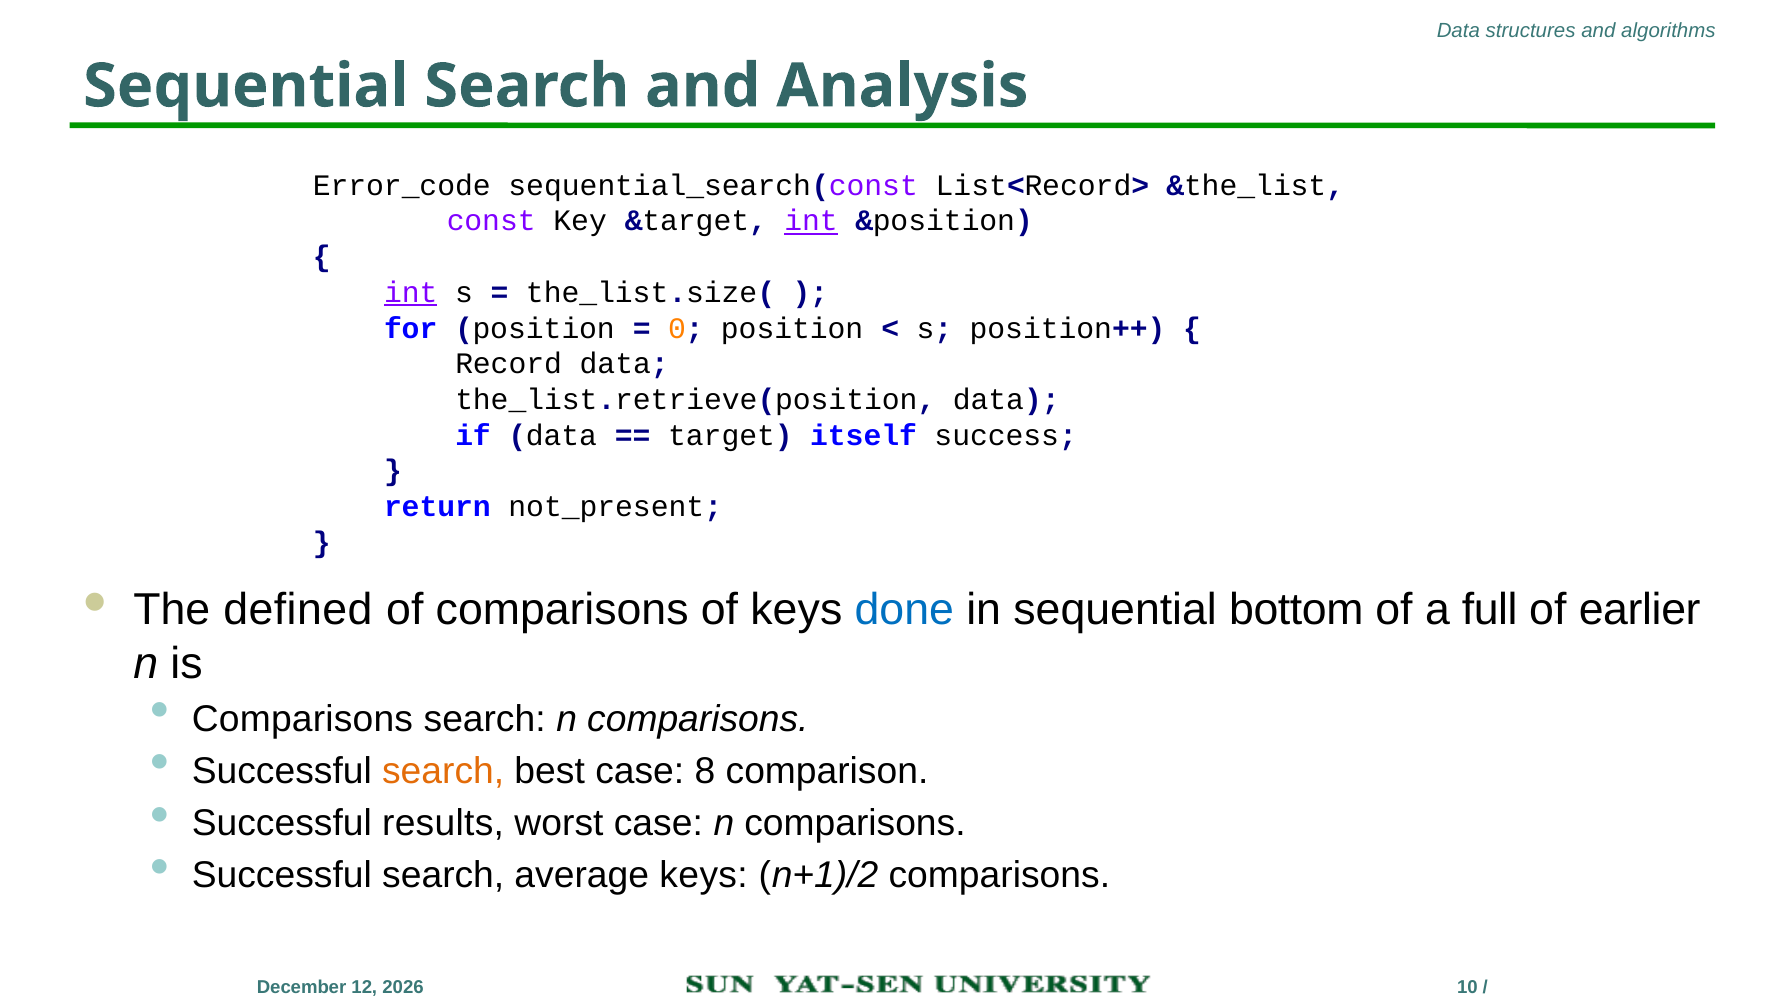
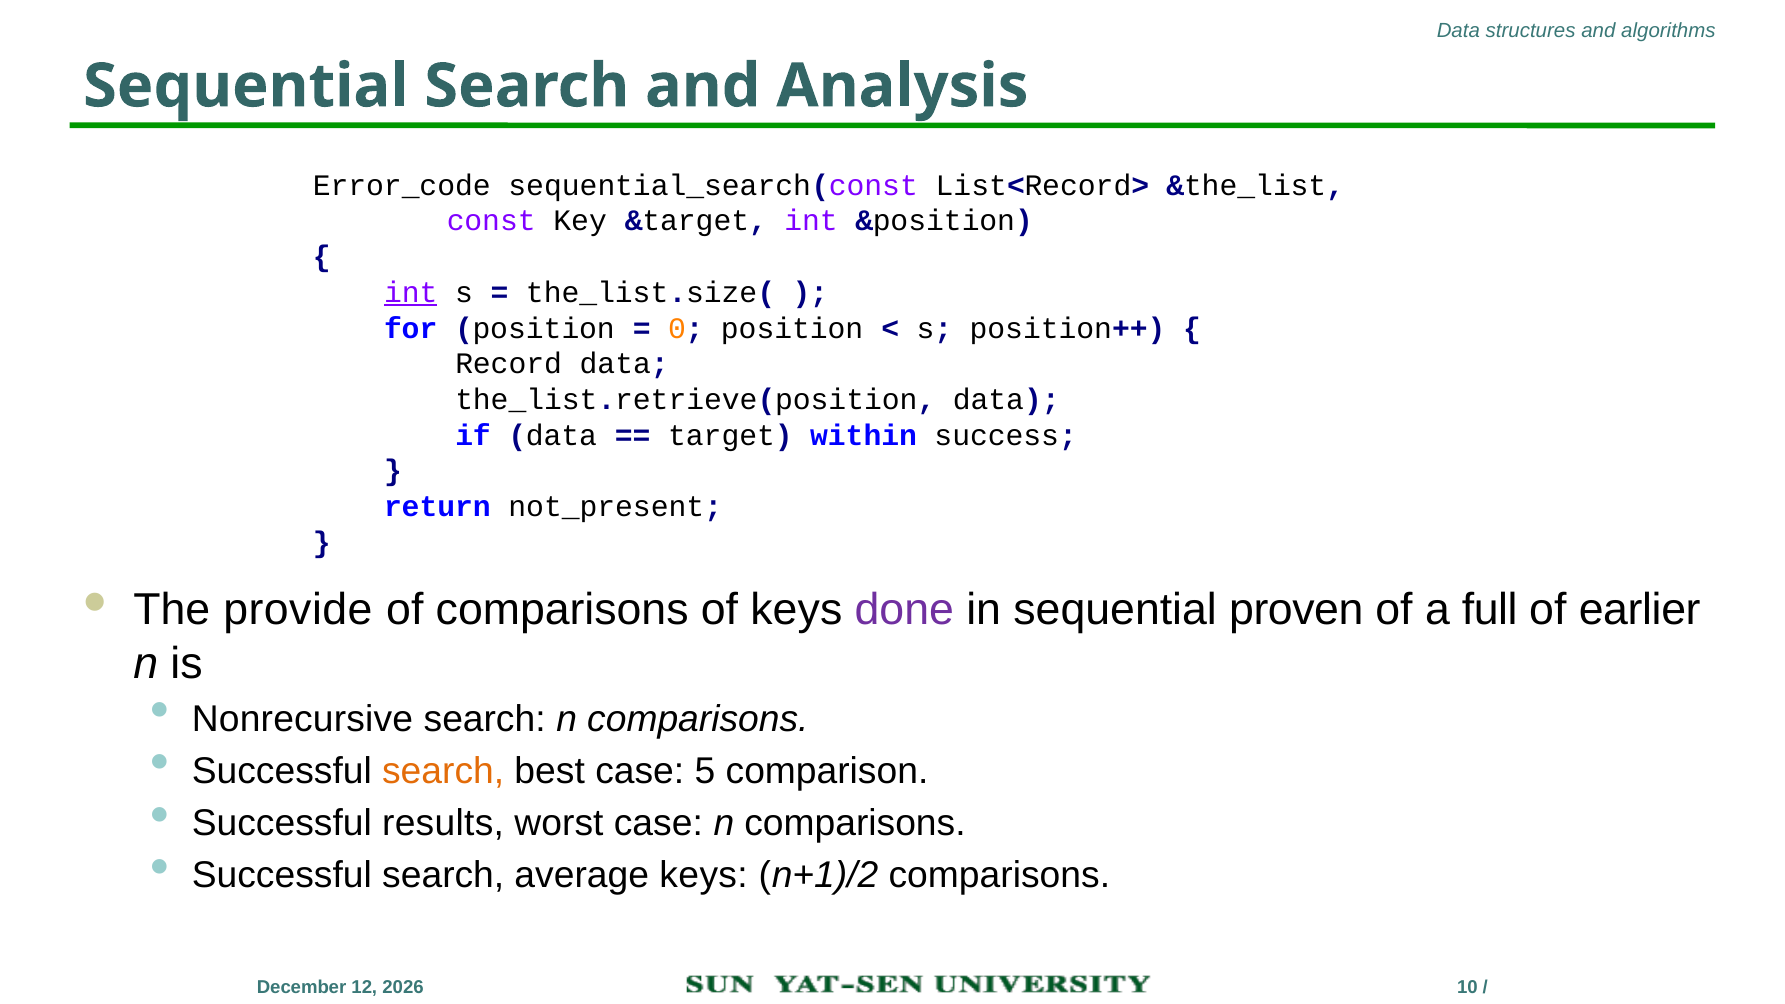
int at (811, 221) underline: present -> none
itself: itself -> within
defined: defined -> provide
done colour: blue -> purple
bottom: bottom -> proven
Comparisons at (302, 719): Comparisons -> Nonrecursive
8: 8 -> 5
